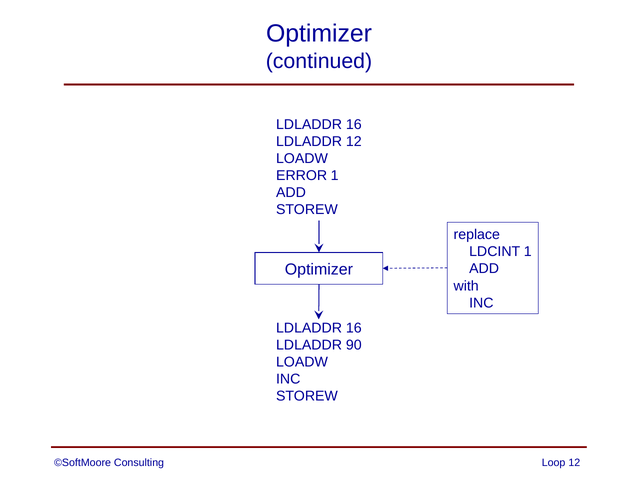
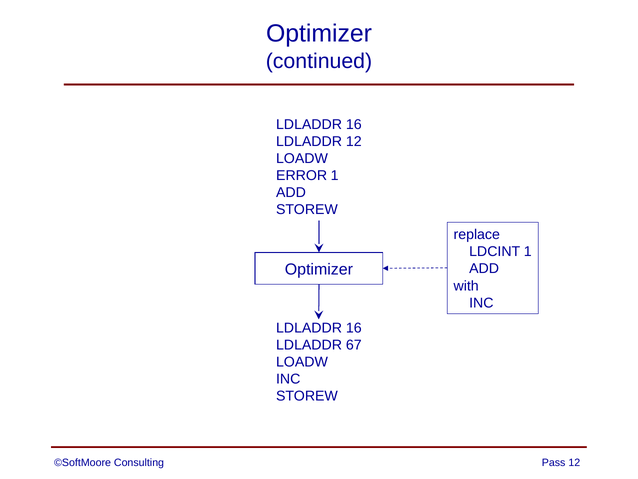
90: 90 -> 67
Loop: Loop -> Pass
